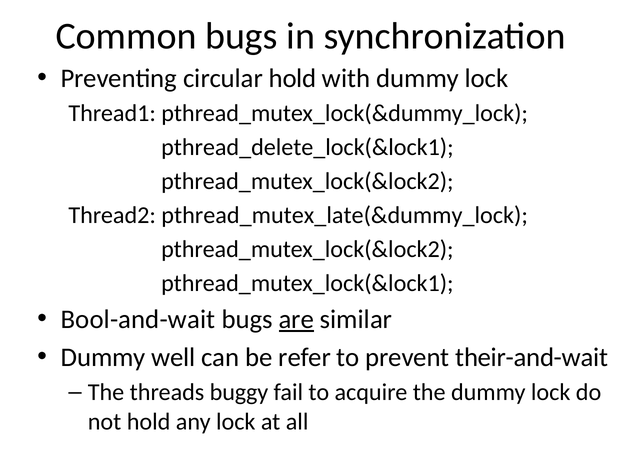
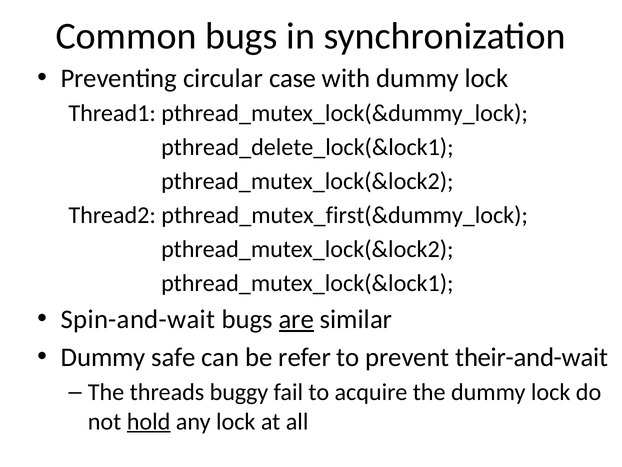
circular hold: hold -> case
pthread_mutex_late(&dummy_lock: pthread_mutex_late(&dummy_lock -> pthread_mutex_first(&dummy_lock
Bool-and-wait: Bool-and-wait -> Spin-and-wait
well: well -> safe
hold at (149, 421) underline: none -> present
